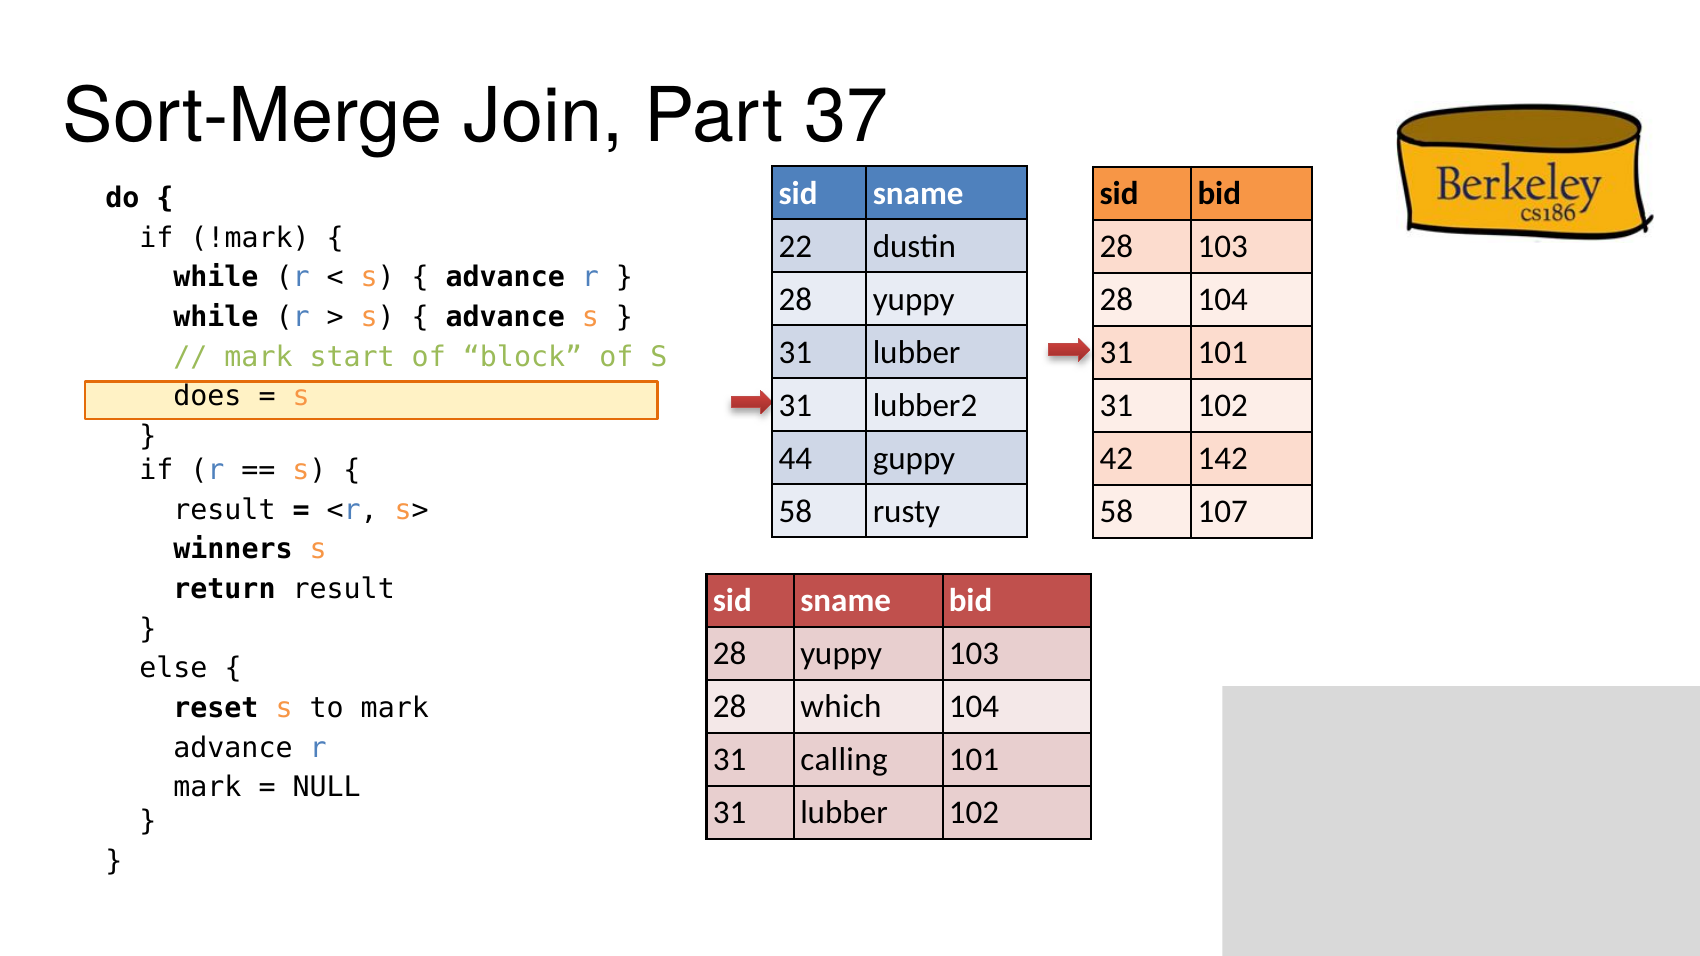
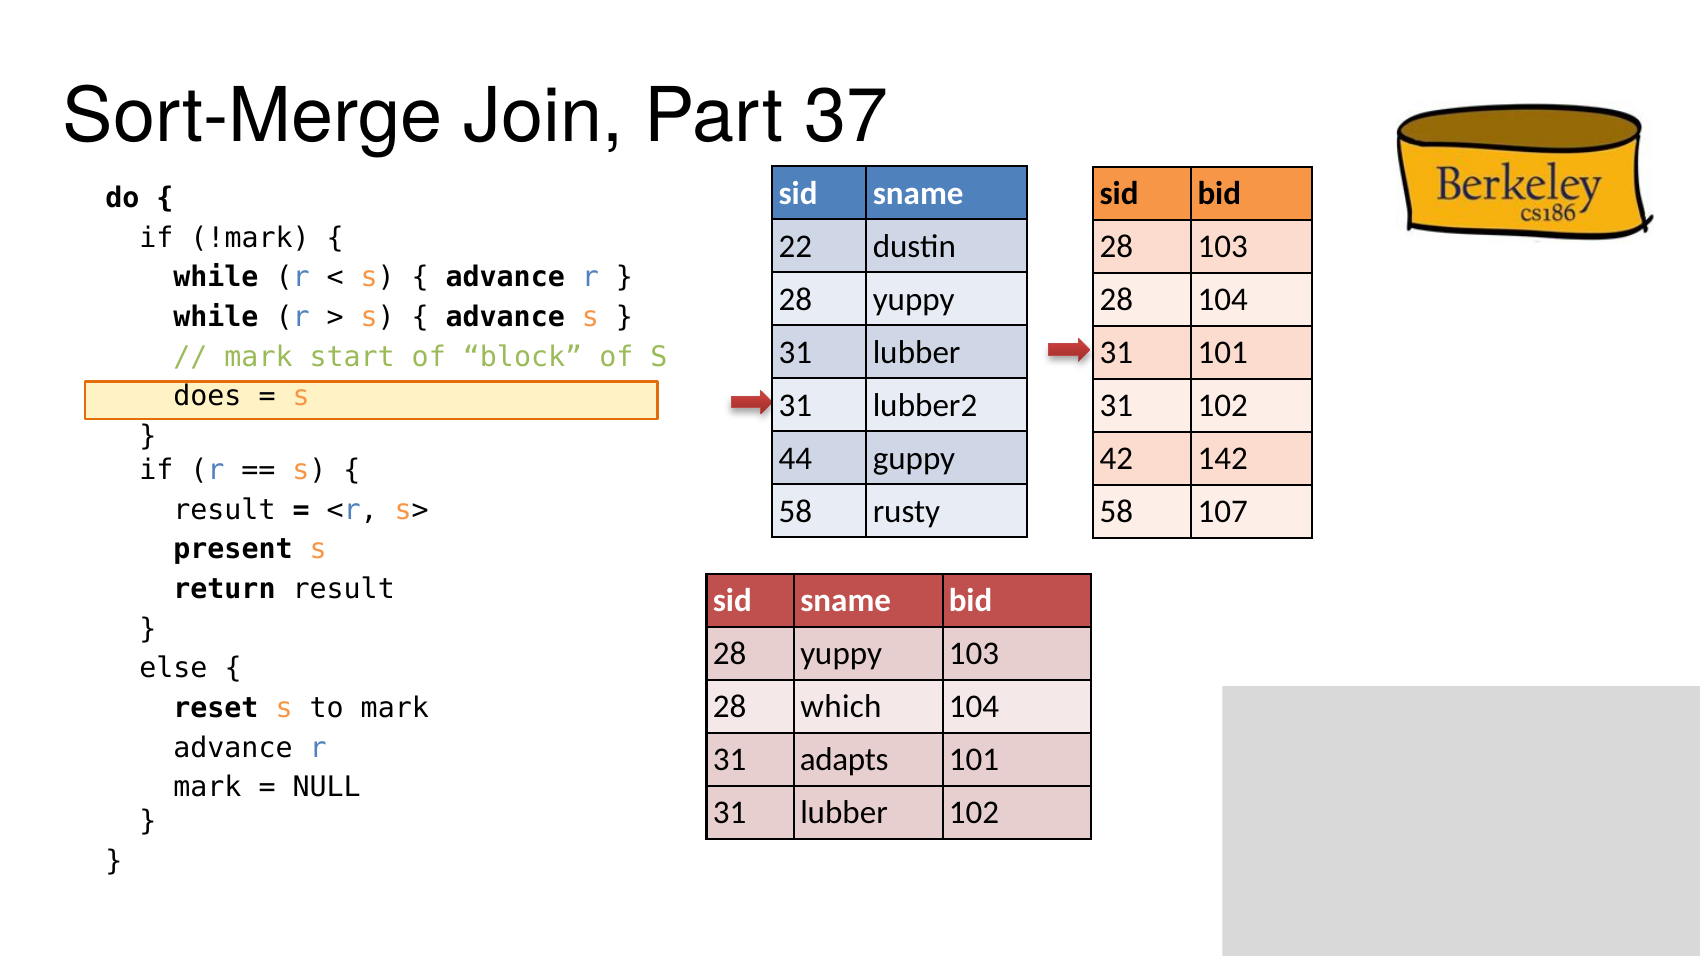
winners: winners -> present
calling: calling -> adapts
